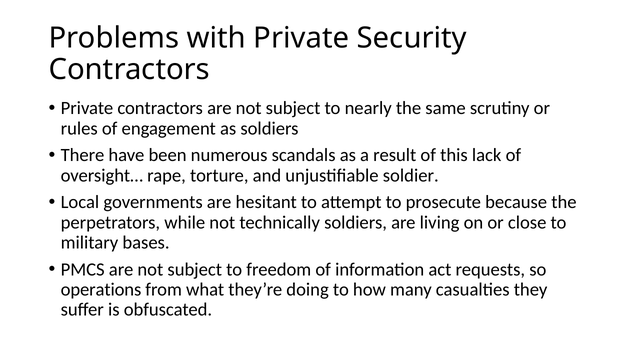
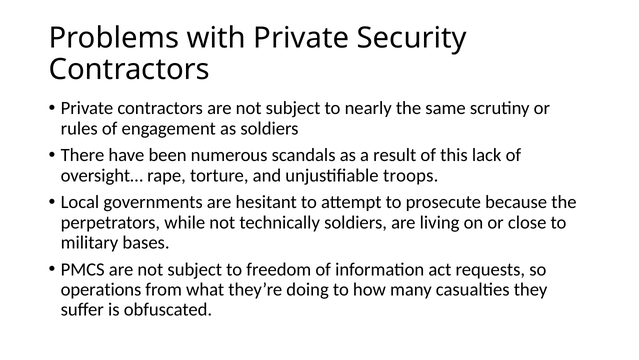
soldier: soldier -> troops
